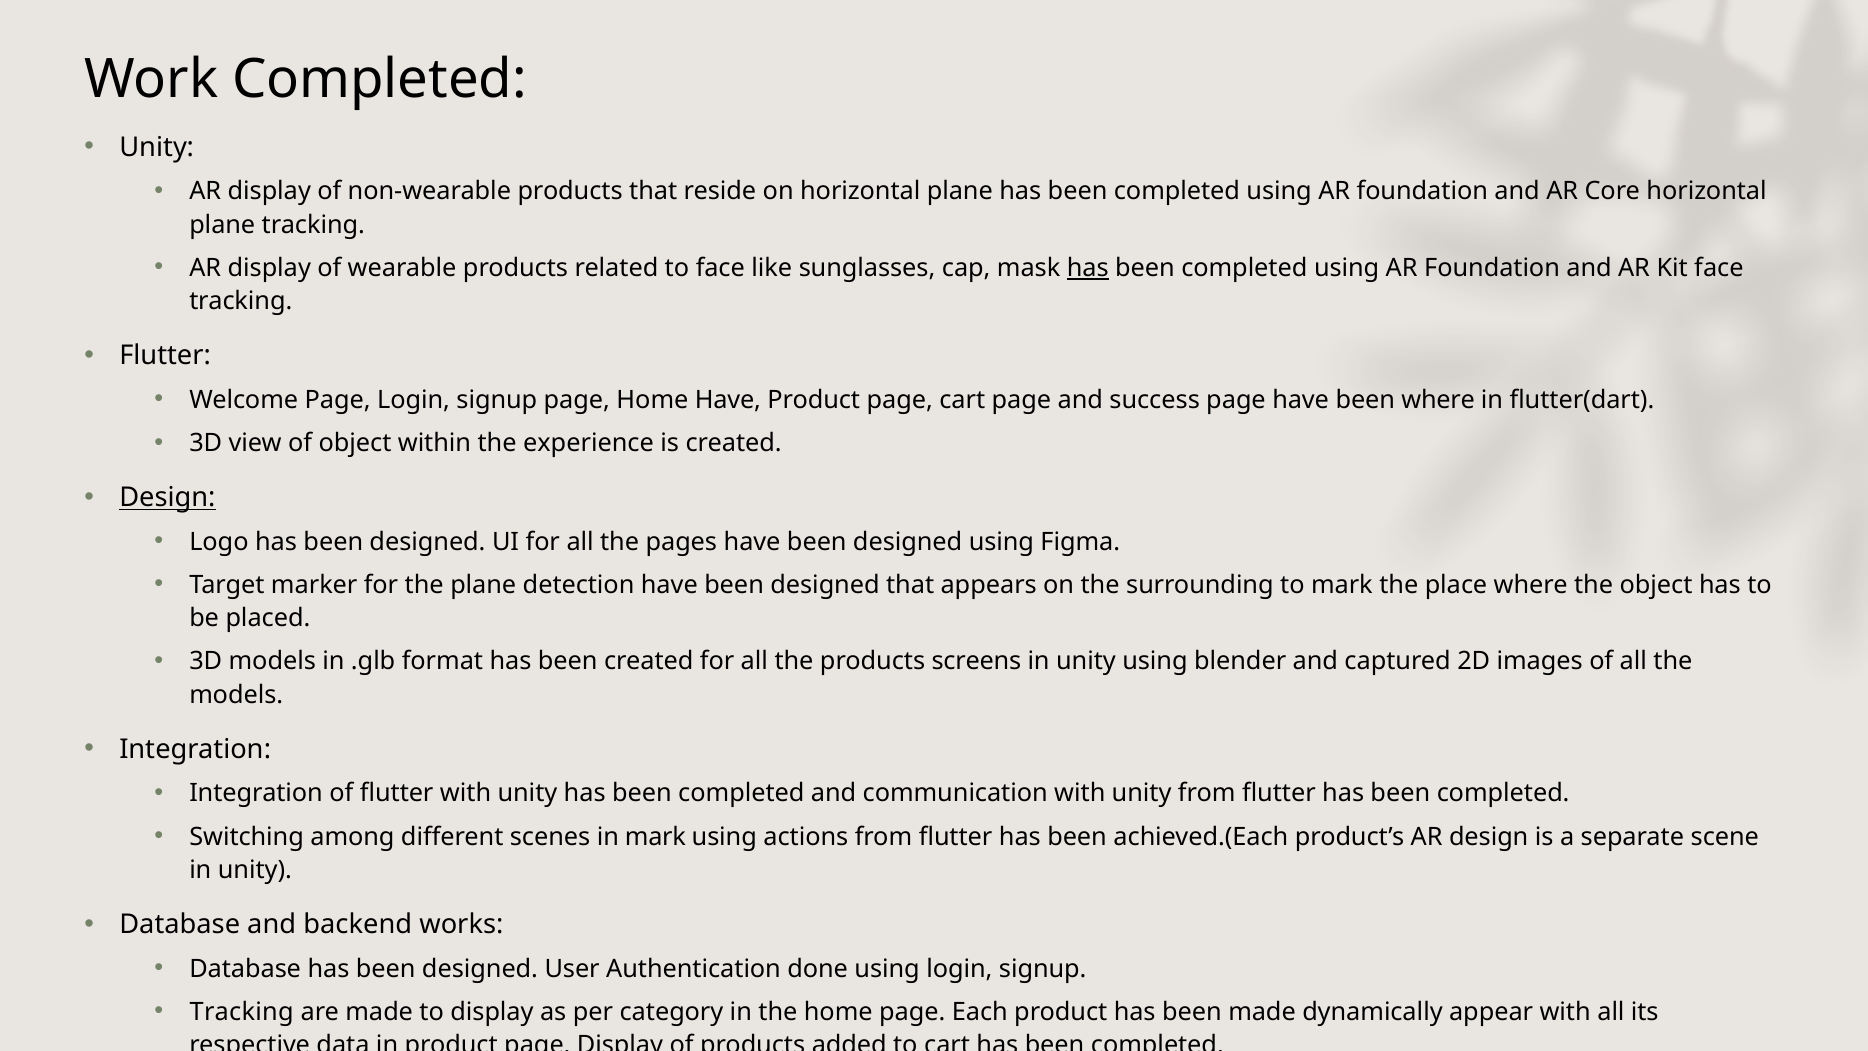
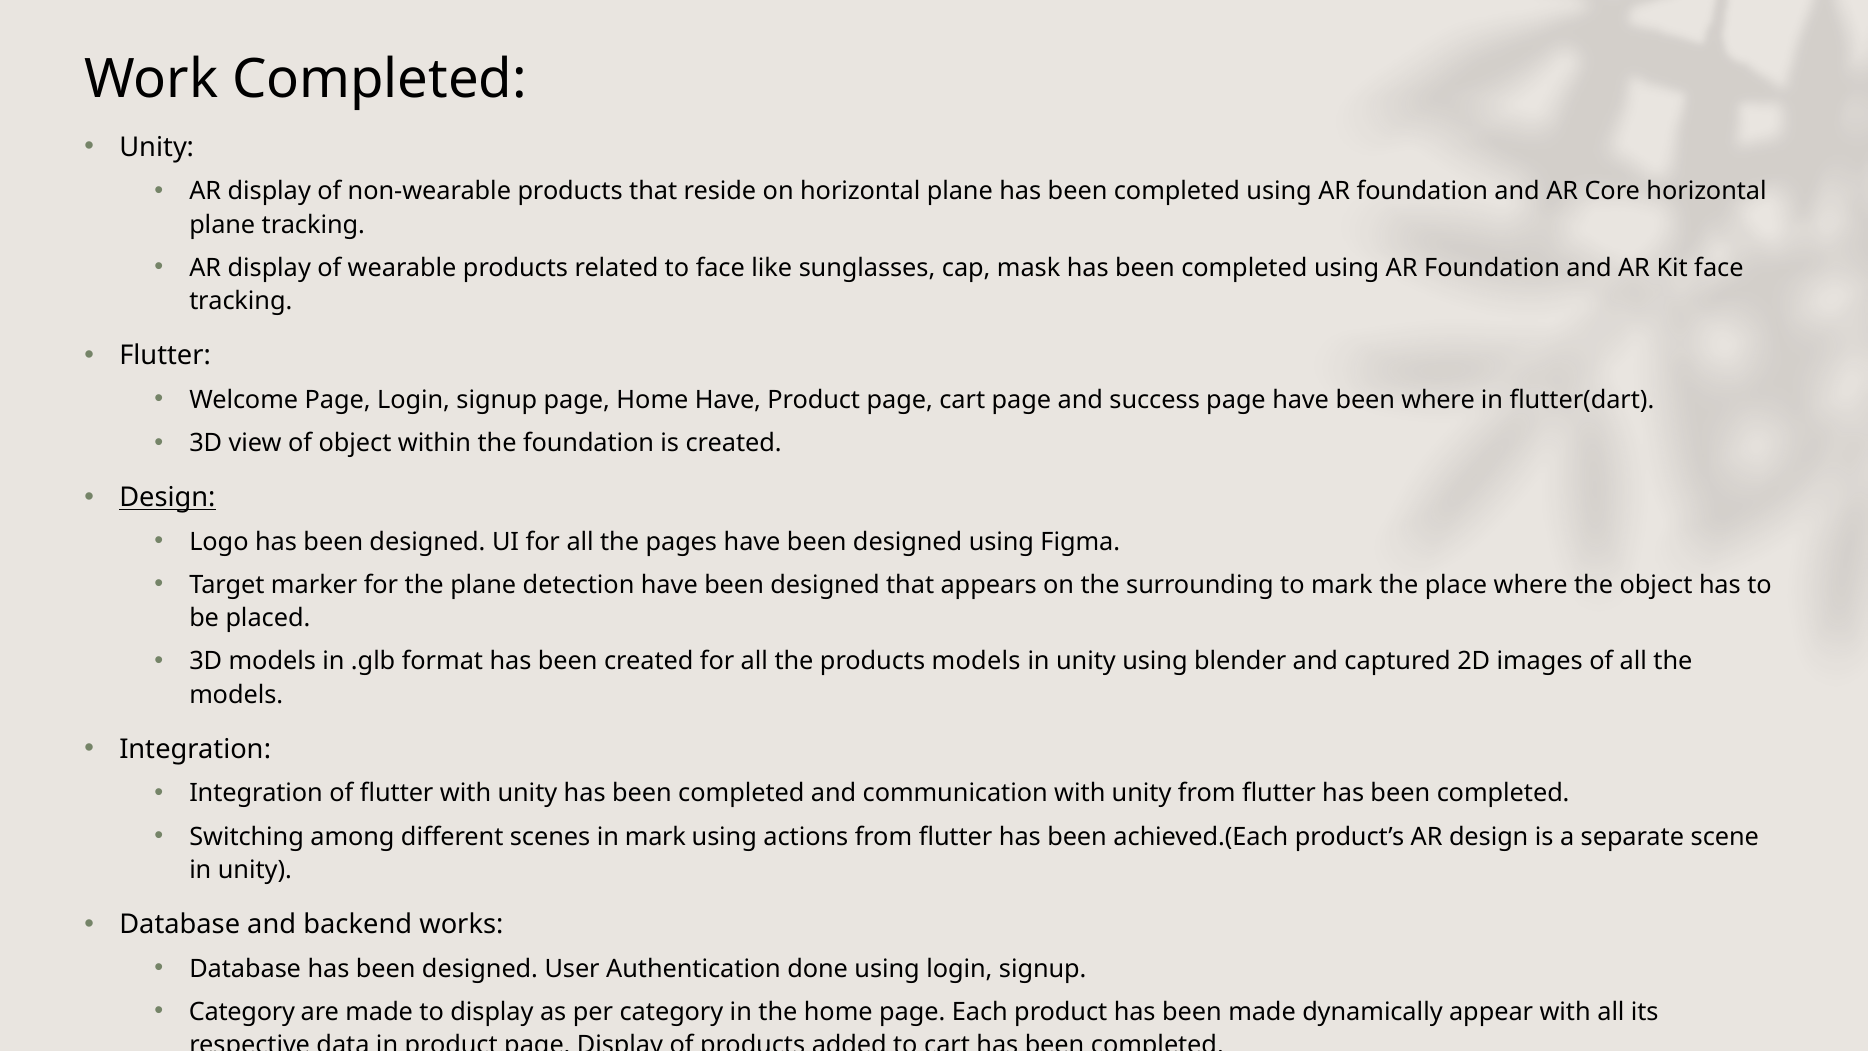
has at (1088, 268) underline: present -> none
the experience: experience -> foundation
products screens: screens -> models
Tracking at (242, 1012): Tracking -> Category
